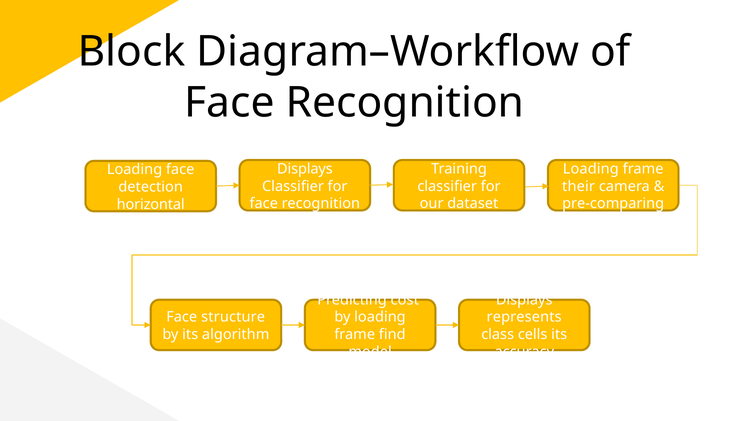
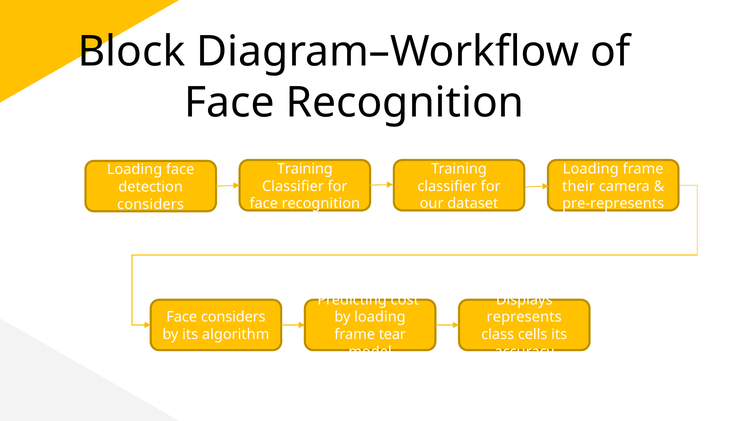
Displays at (305, 169): Displays -> Training
pre-comparing: pre-comparing -> pre-represents
horizontal at (151, 204): horizontal -> considers
Face structure: structure -> considers
find: find -> tear
